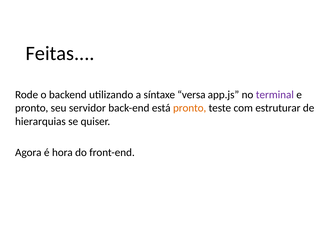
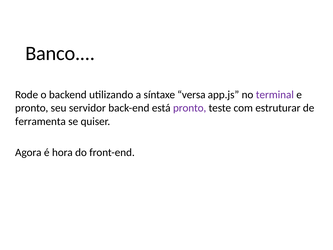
Feitas: Feitas -> Banco
pronto at (190, 108) colour: orange -> purple
hierarquias: hierarquias -> ferramenta
